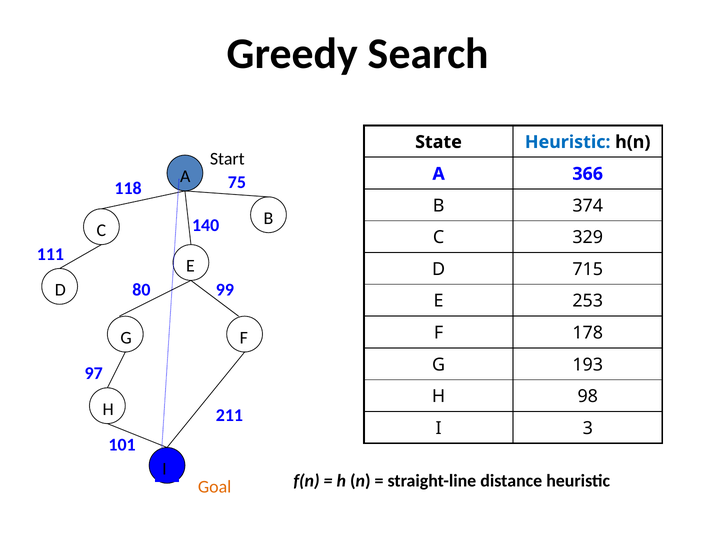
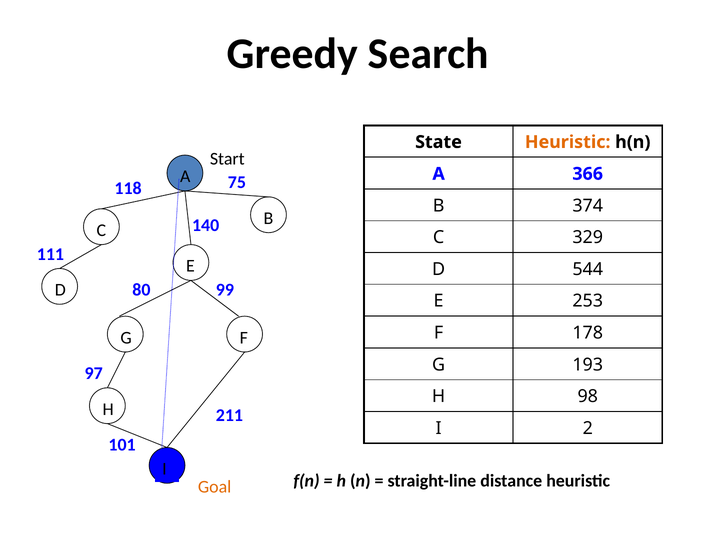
Heuristic at (568, 142) colour: blue -> orange
715: 715 -> 544
3: 3 -> 2
